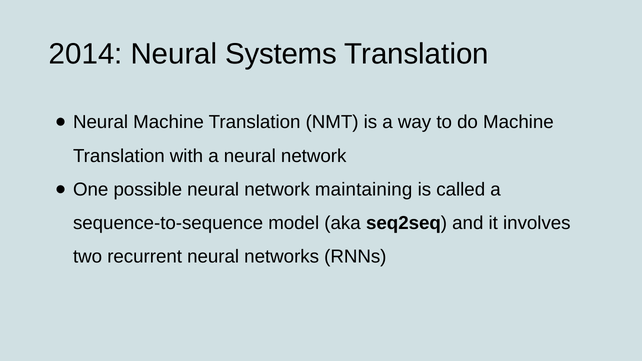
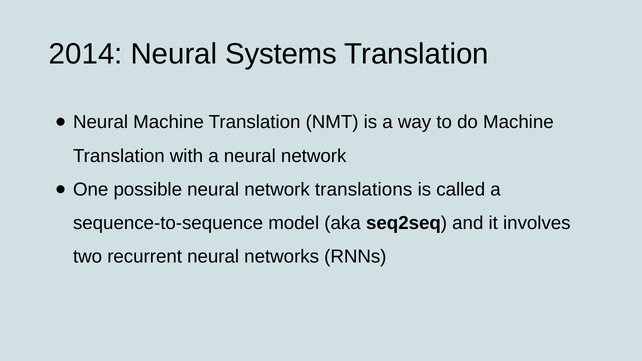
maintaining: maintaining -> translations
